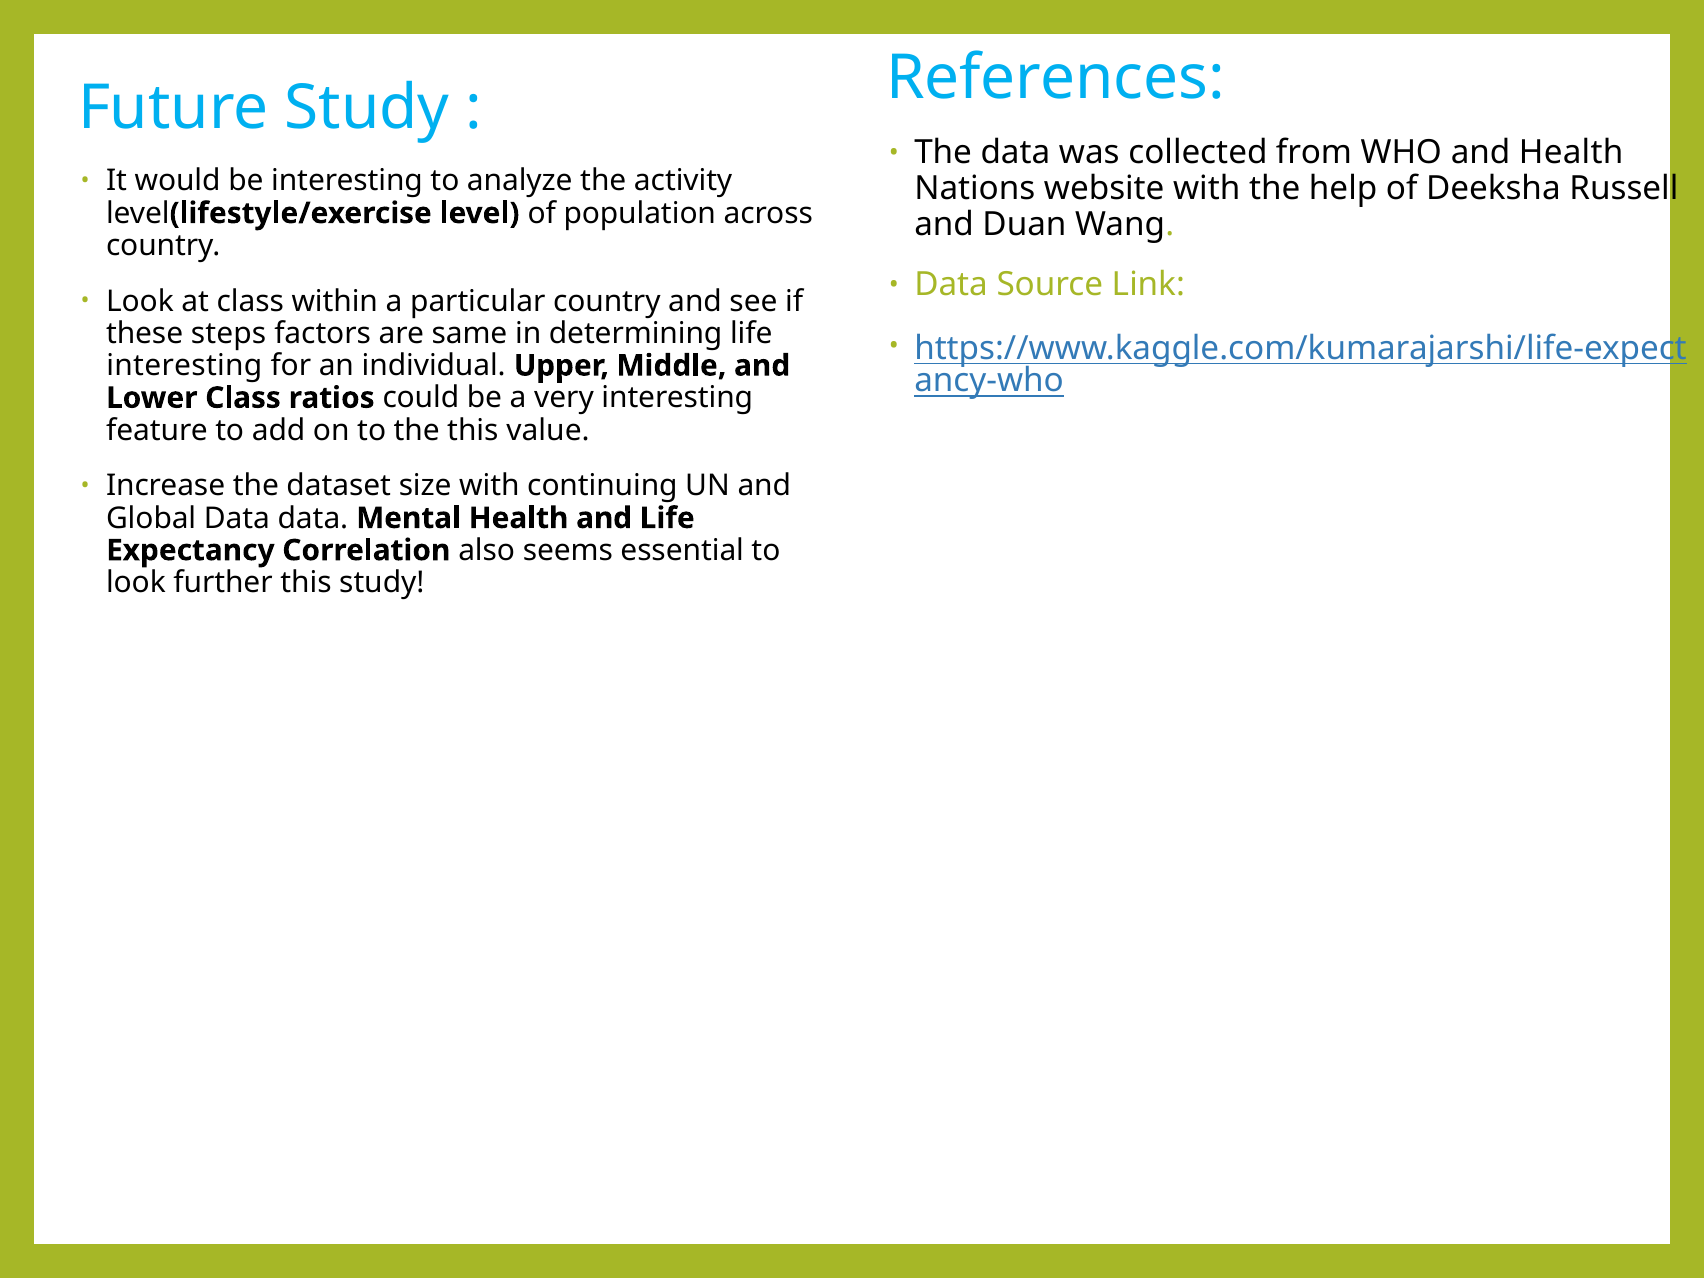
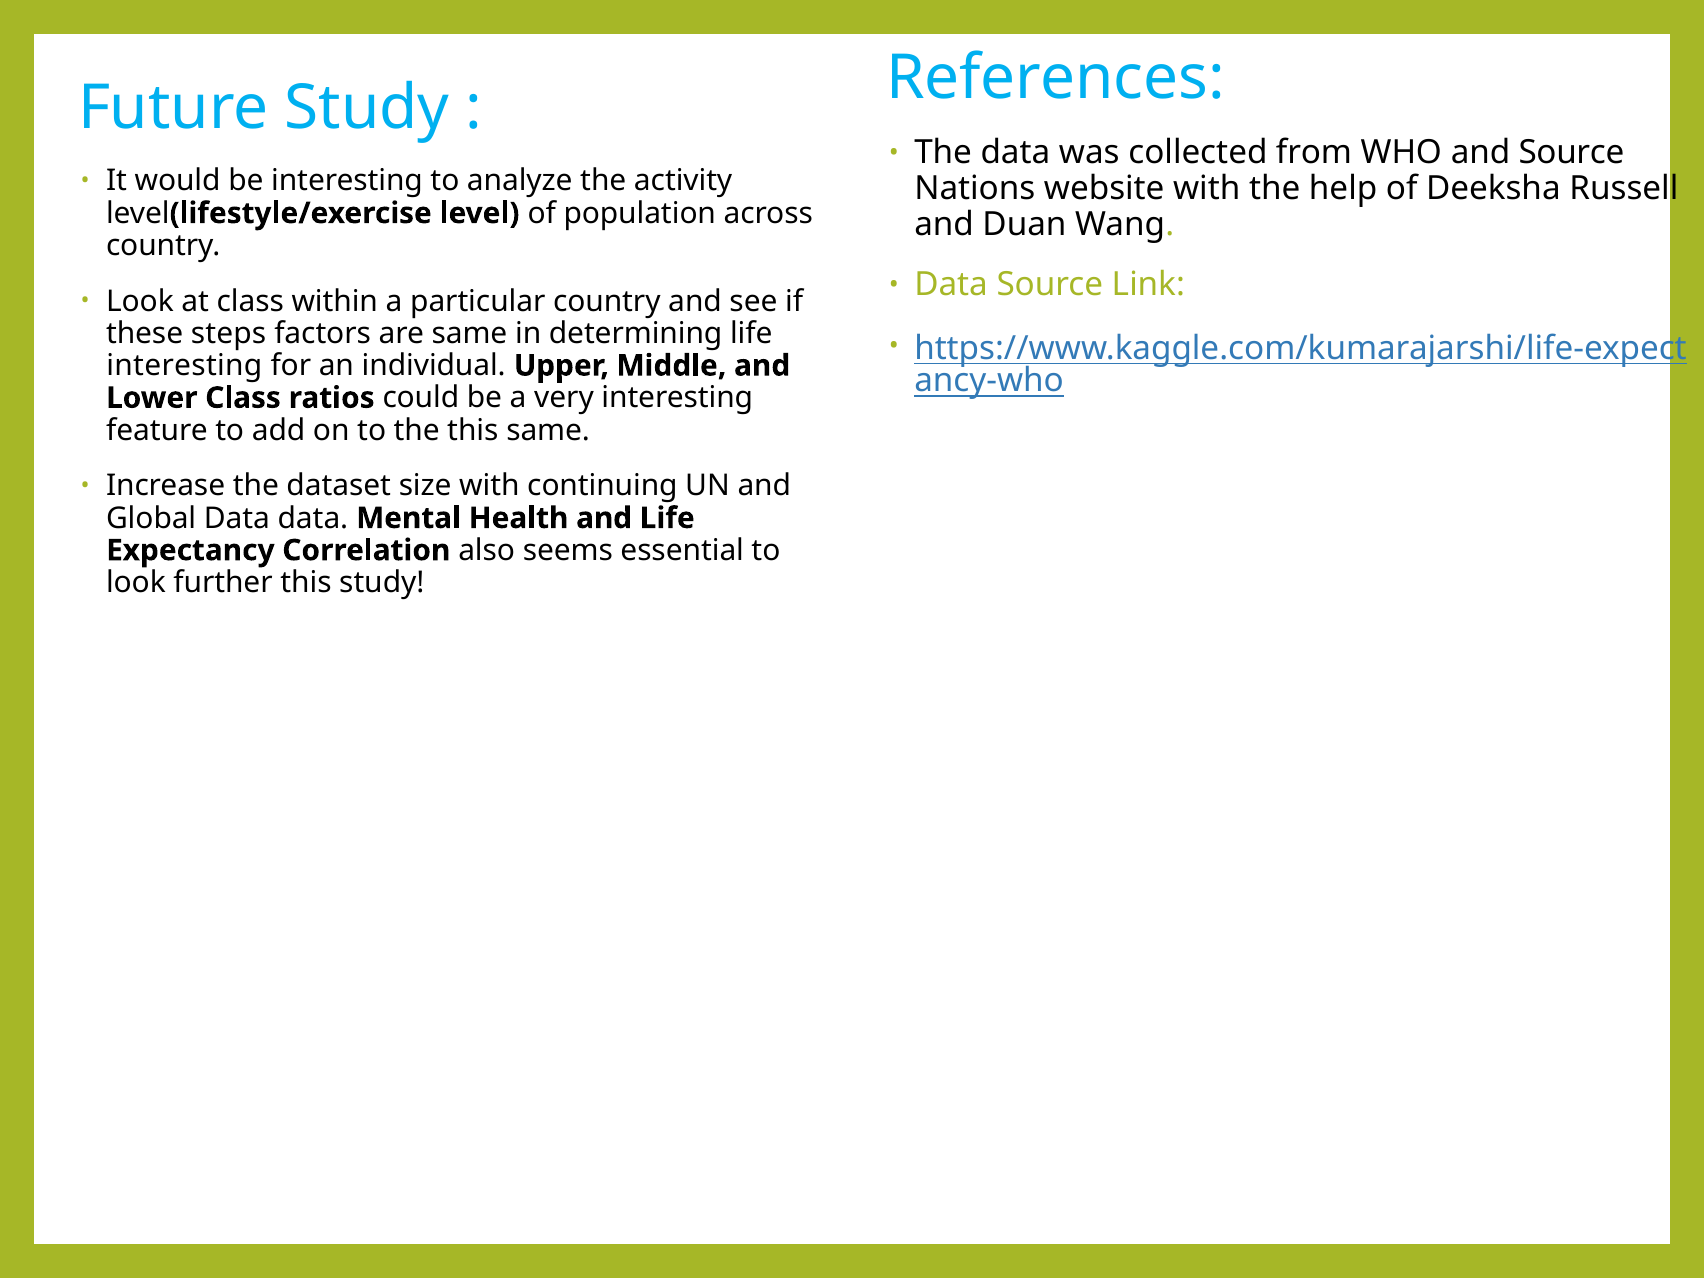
and Health: Health -> Source
this value: value -> same
